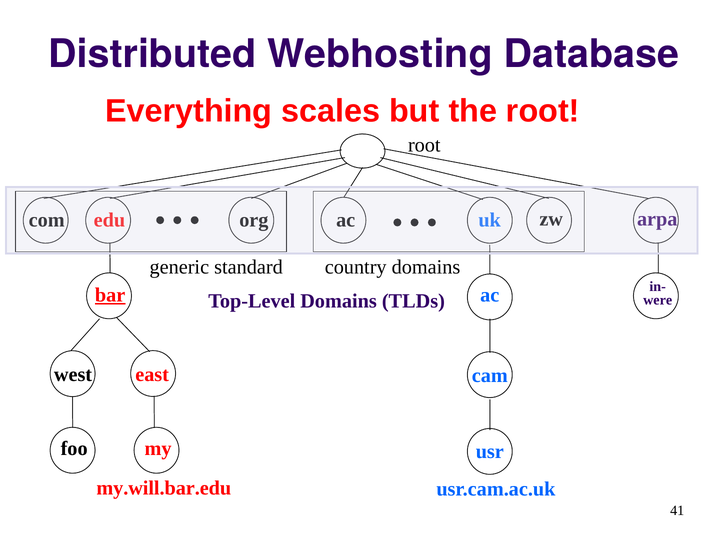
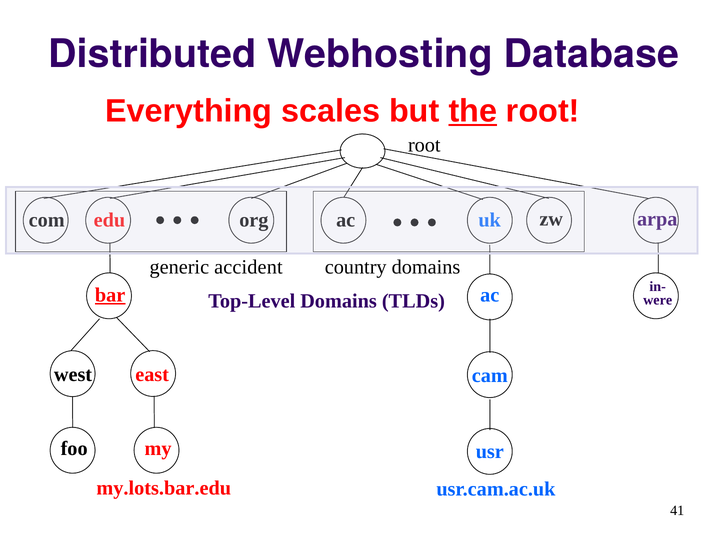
the underline: none -> present
standard: standard -> accident
my.will.bar.edu: my.will.bar.edu -> my.lots.bar.edu
